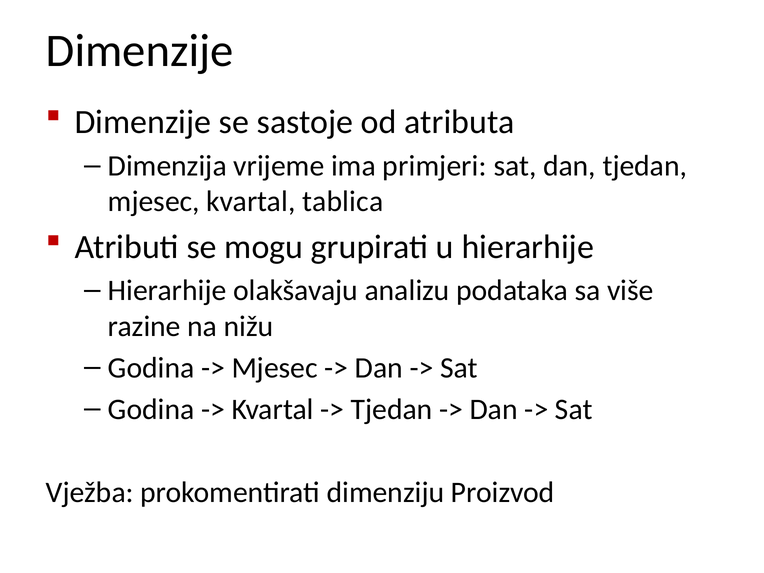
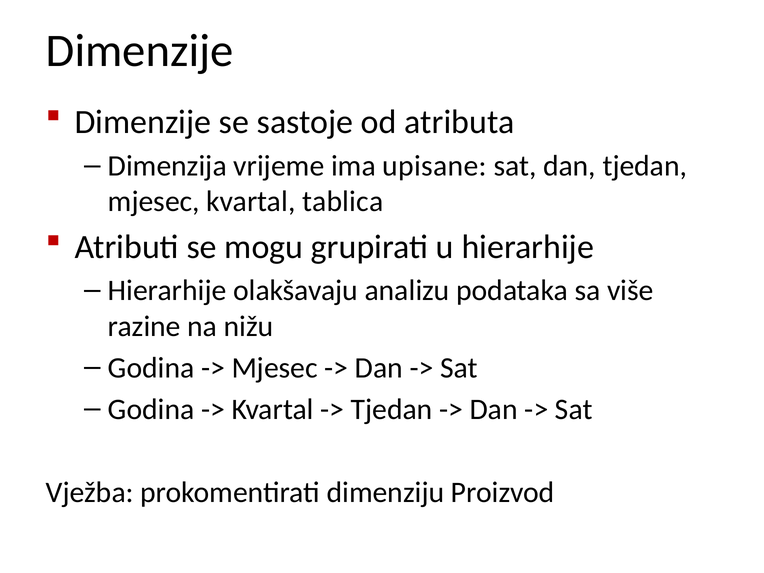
primjeri: primjeri -> upisane
